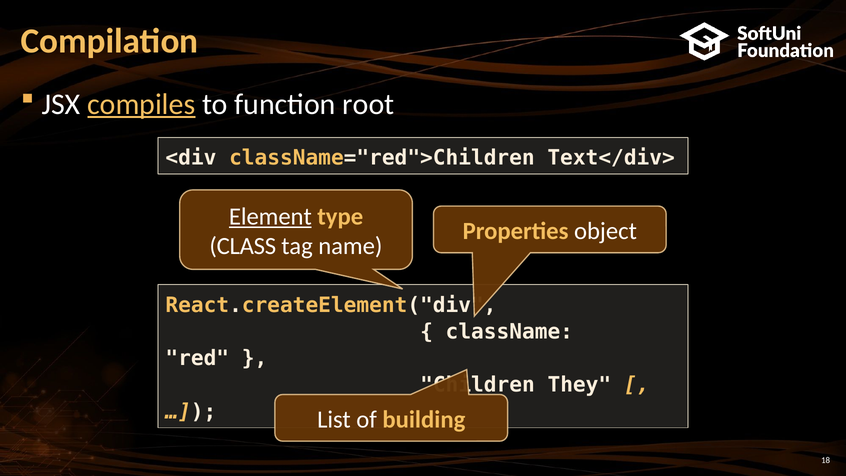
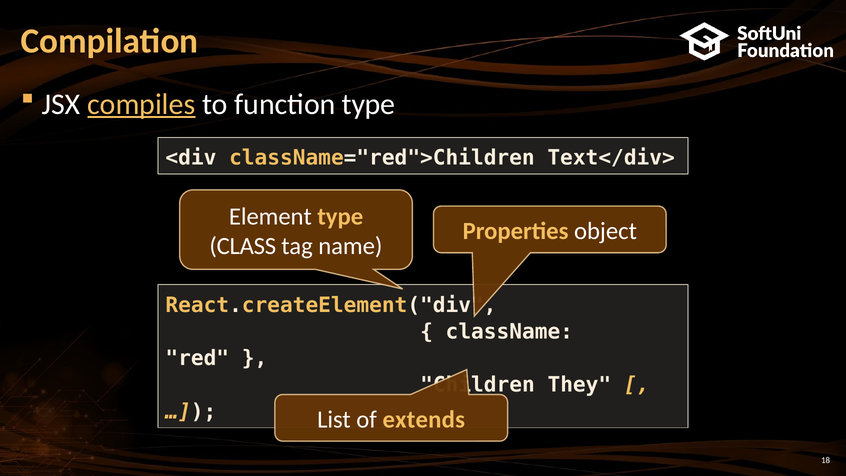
function root: root -> type
Element underline: present -> none
building: building -> extends
